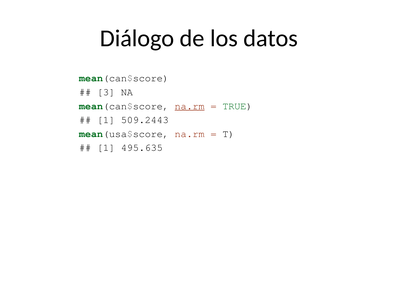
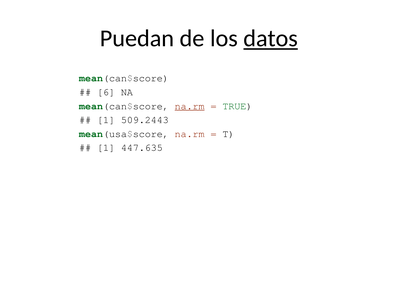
Diálogo: Diálogo -> Puedan
datos underline: none -> present
3: 3 -> 6
495.635: 495.635 -> 447.635
